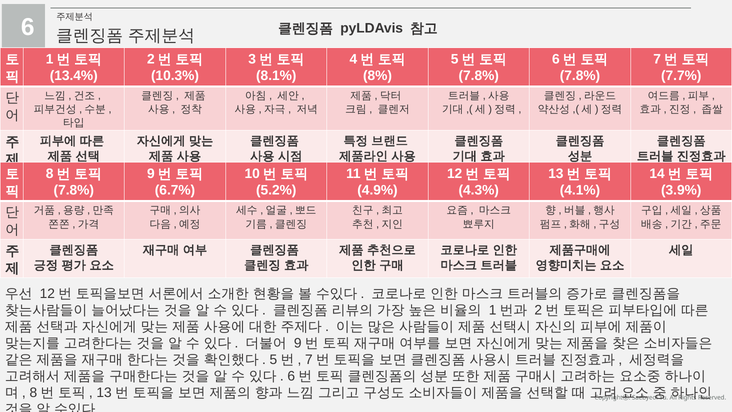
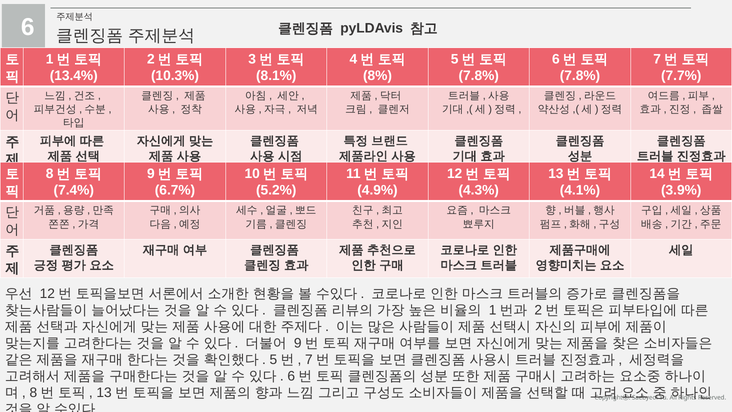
7.8% at (74, 190): 7.8% -> 7.4%
